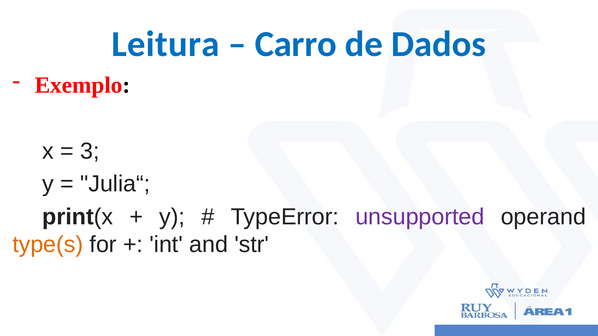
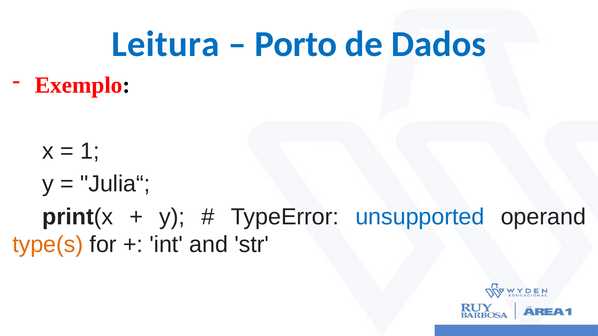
Carro: Carro -> Porto
3: 3 -> 1
unsupported colour: purple -> blue
